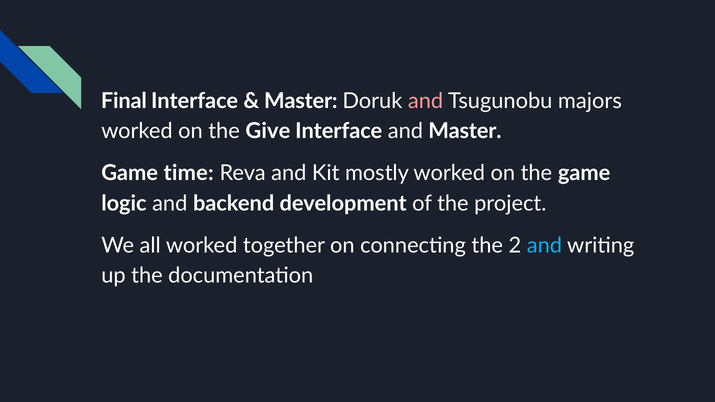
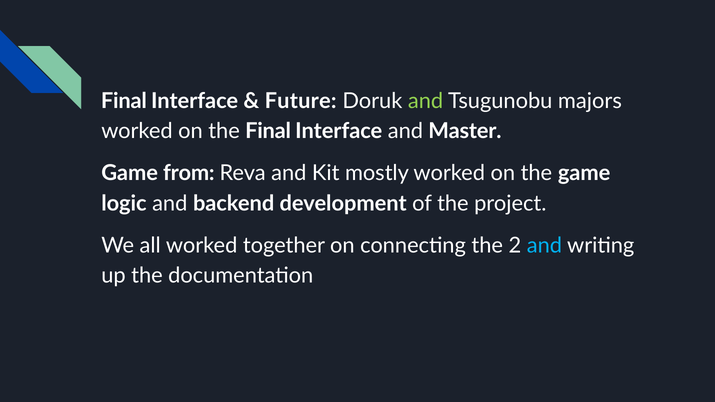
Master at (301, 101): Master -> Future
and at (426, 101) colour: pink -> light green
the Give: Give -> Final
time: time -> from
